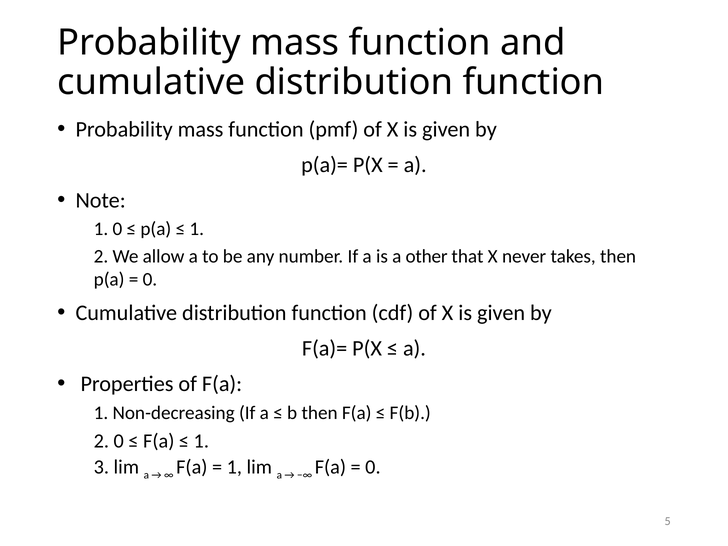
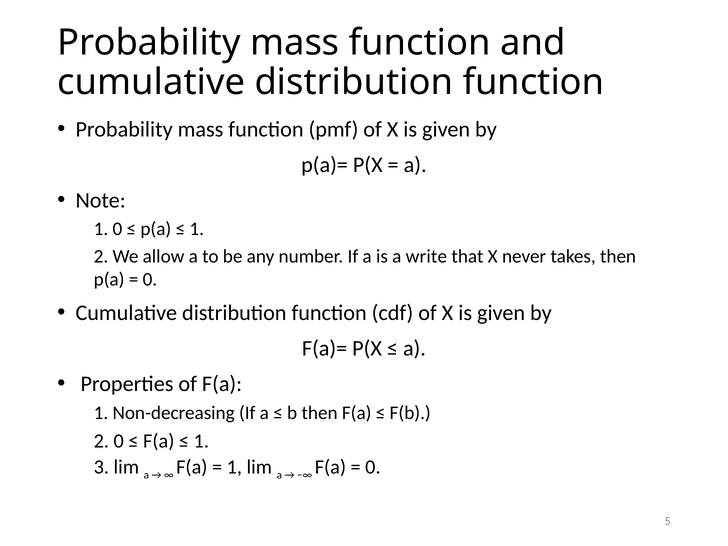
other: other -> write
